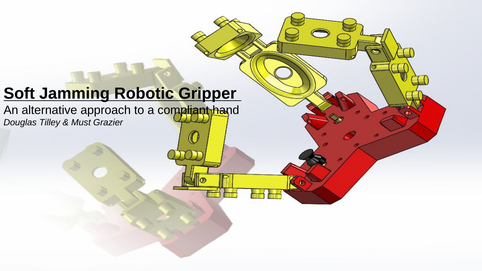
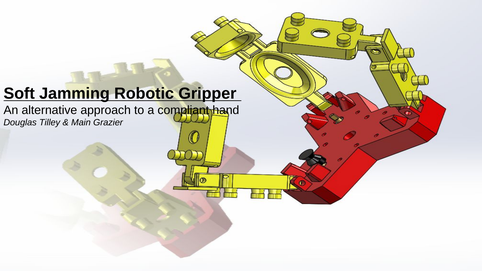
Must: Must -> Main
